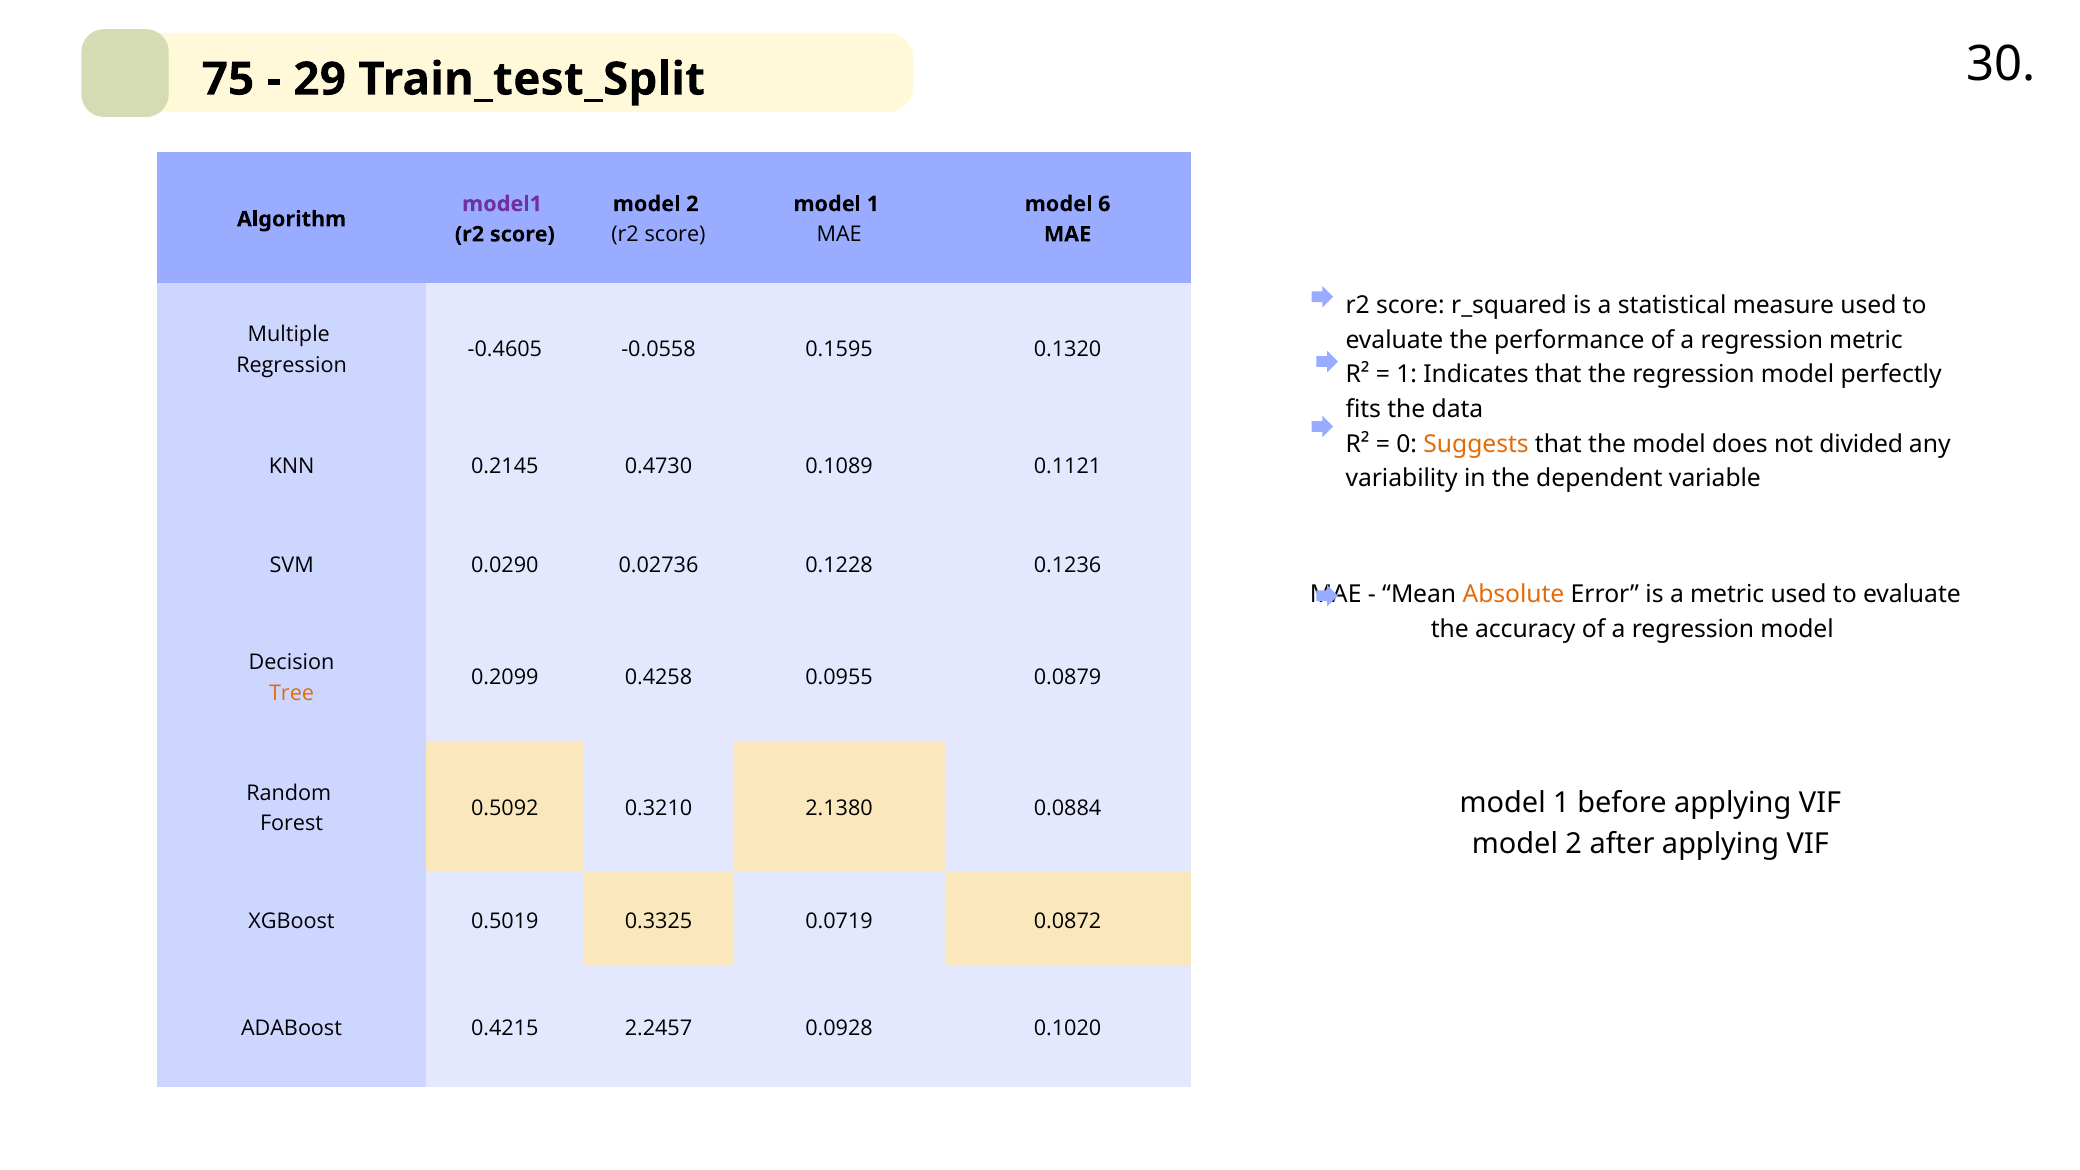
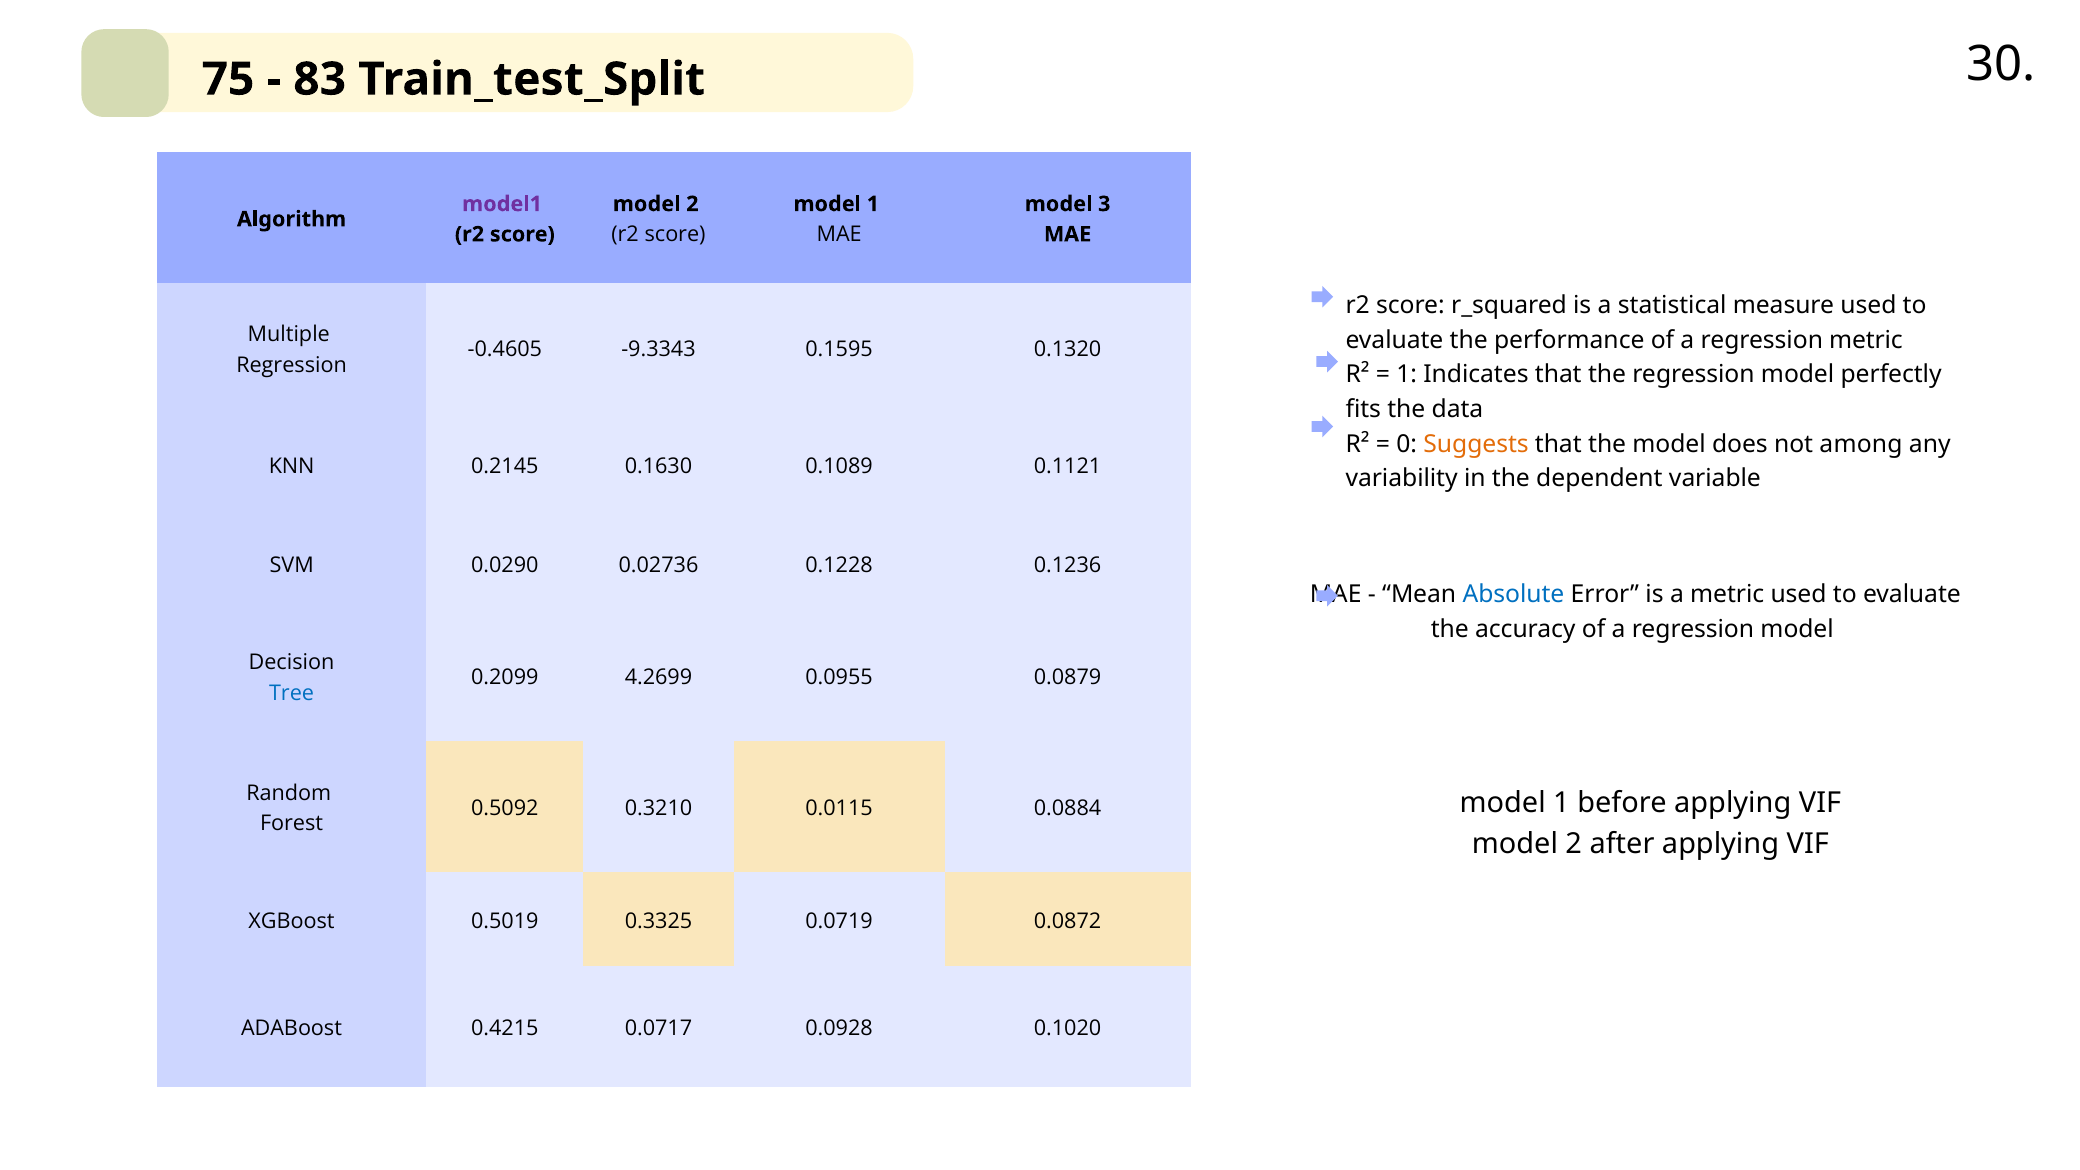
29: 29 -> 83
6: 6 -> 3
-0.0558: -0.0558 -> -9.3343
divided: divided -> among
0.4730: 0.4730 -> 0.1630
Absolute colour: orange -> blue
0.4258: 0.4258 -> 4.2699
Tree colour: orange -> blue
2.1380: 2.1380 -> 0.0115
2.2457: 2.2457 -> 0.0717
